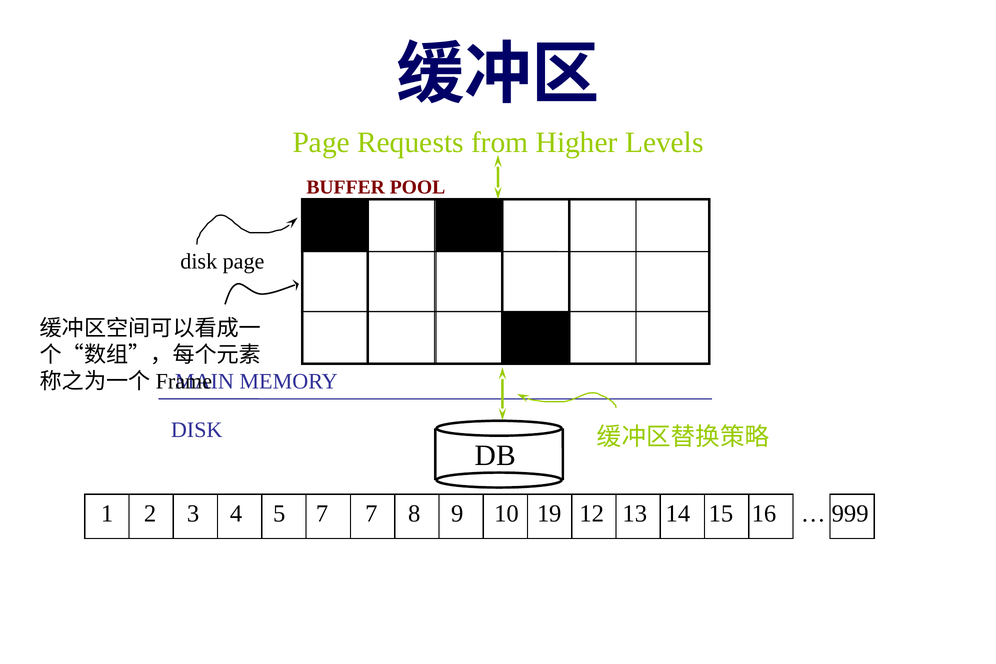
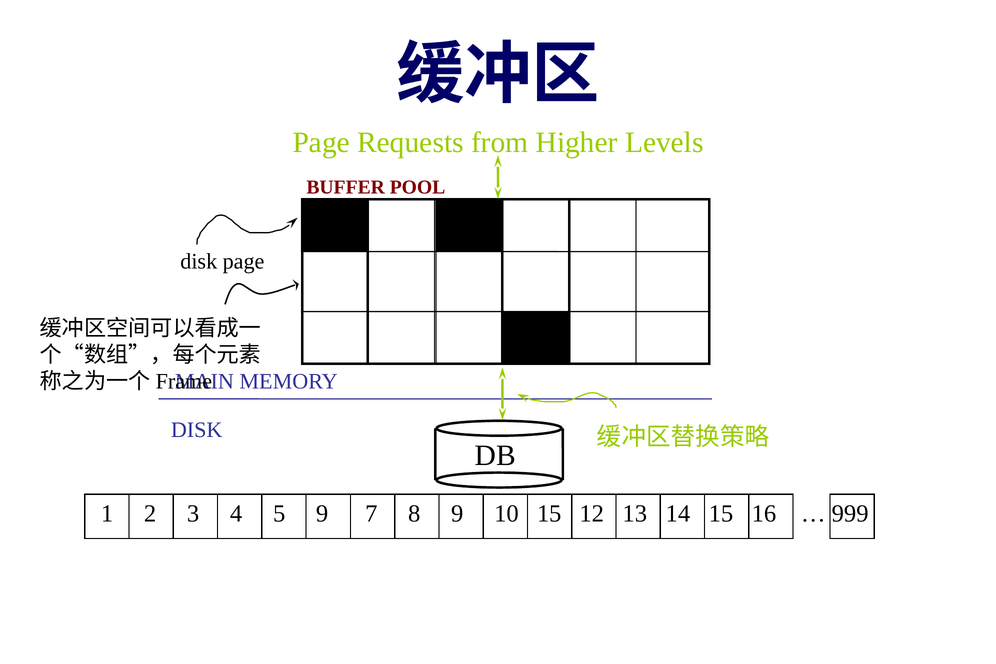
5 7: 7 -> 9
10 19: 19 -> 15
